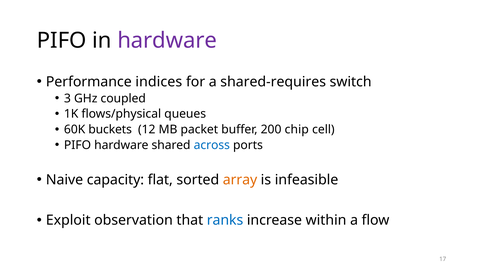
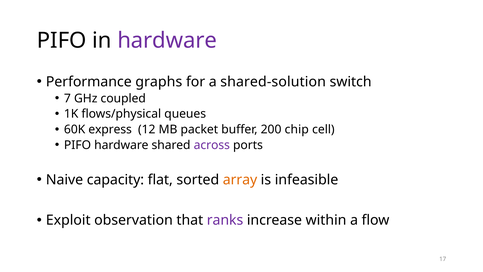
indices: indices -> graphs
shared-requires: shared-requires -> shared-solution
3: 3 -> 7
buckets: buckets -> express
across colour: blue -> purple
ranks colour: blue -> purple
